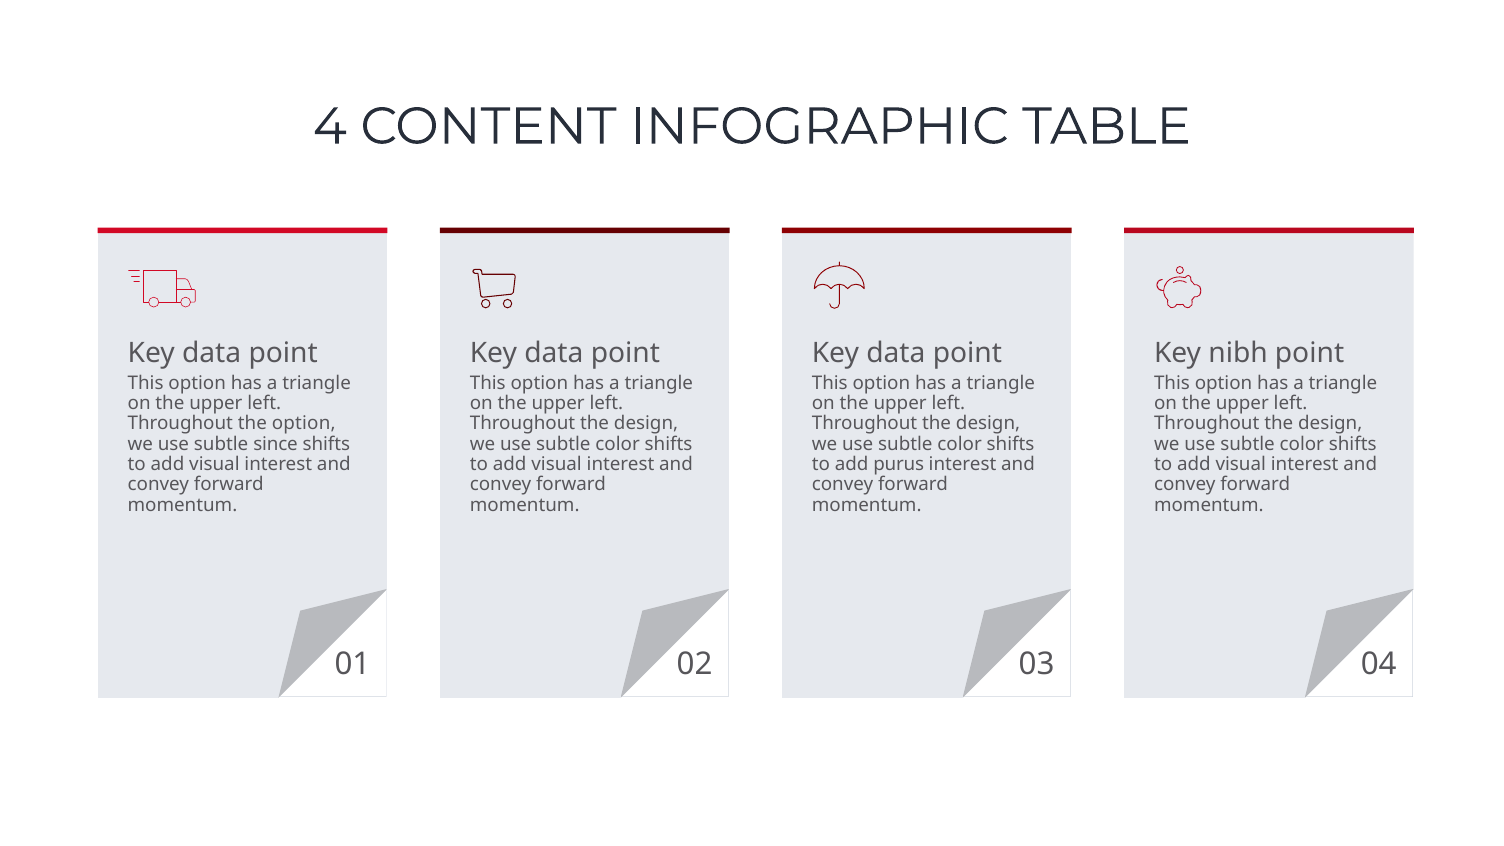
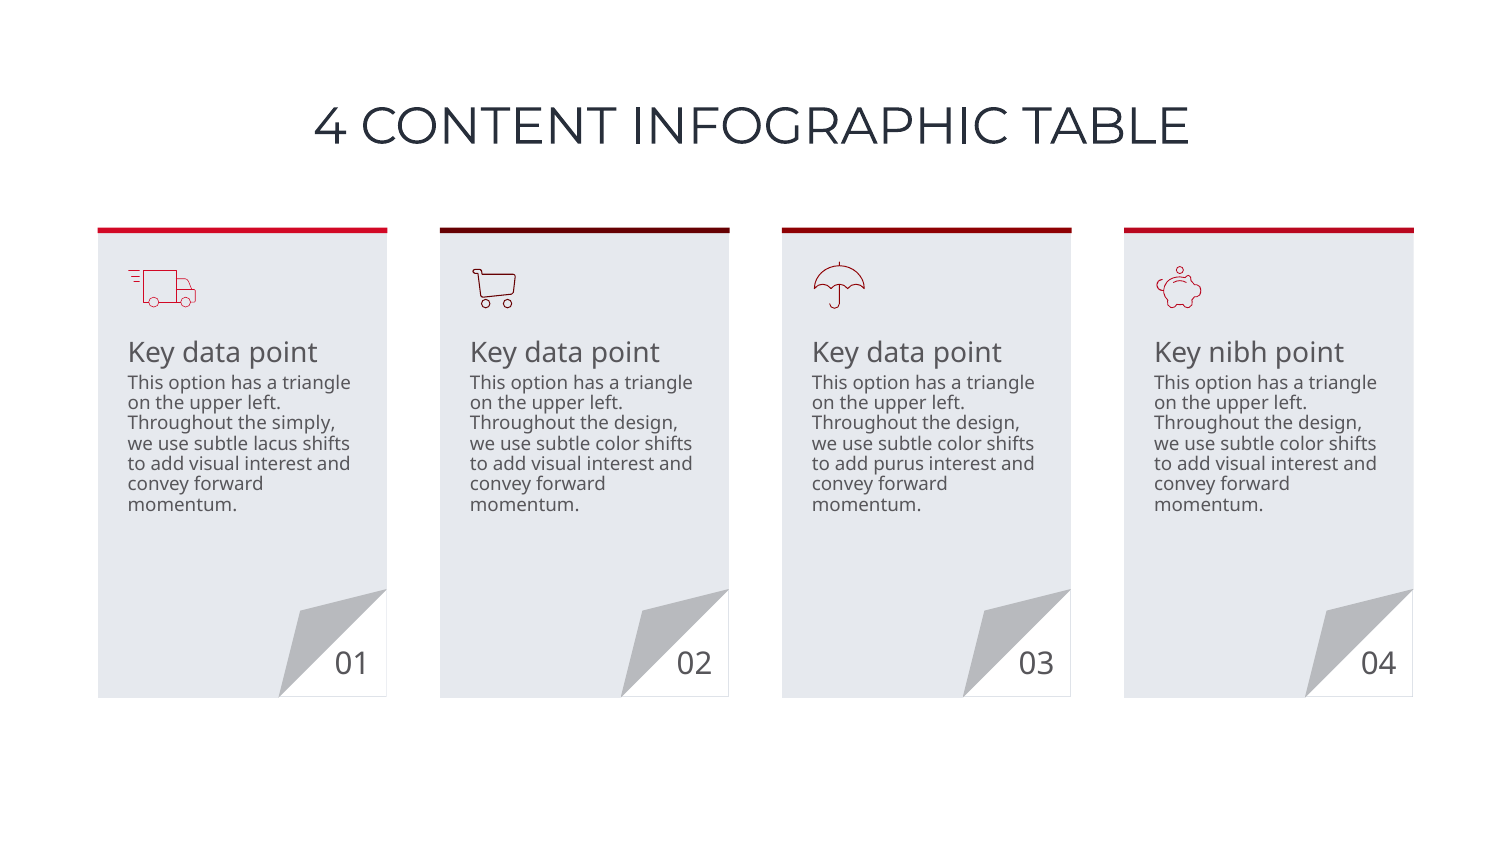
the option: option -> simply
since: since -> lacus
